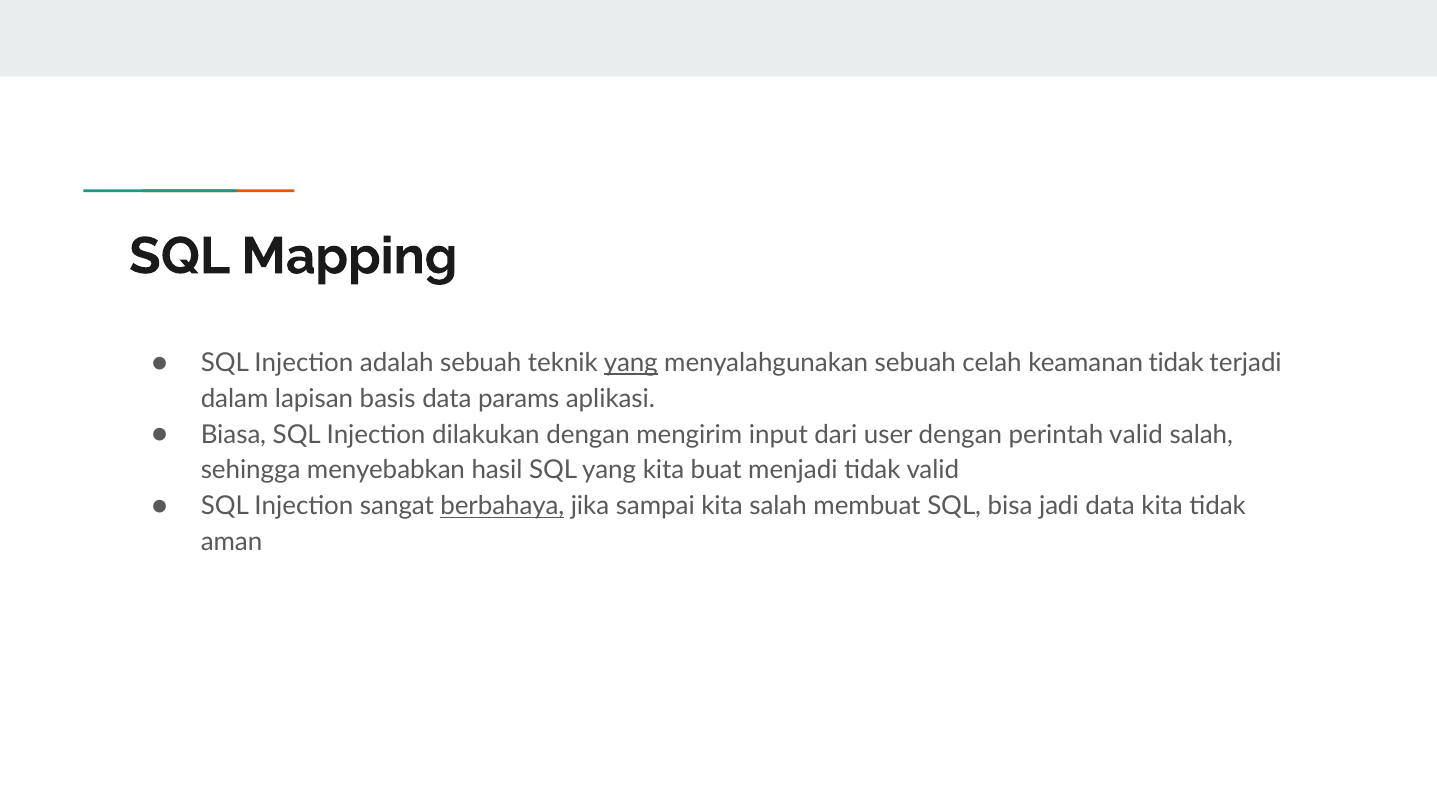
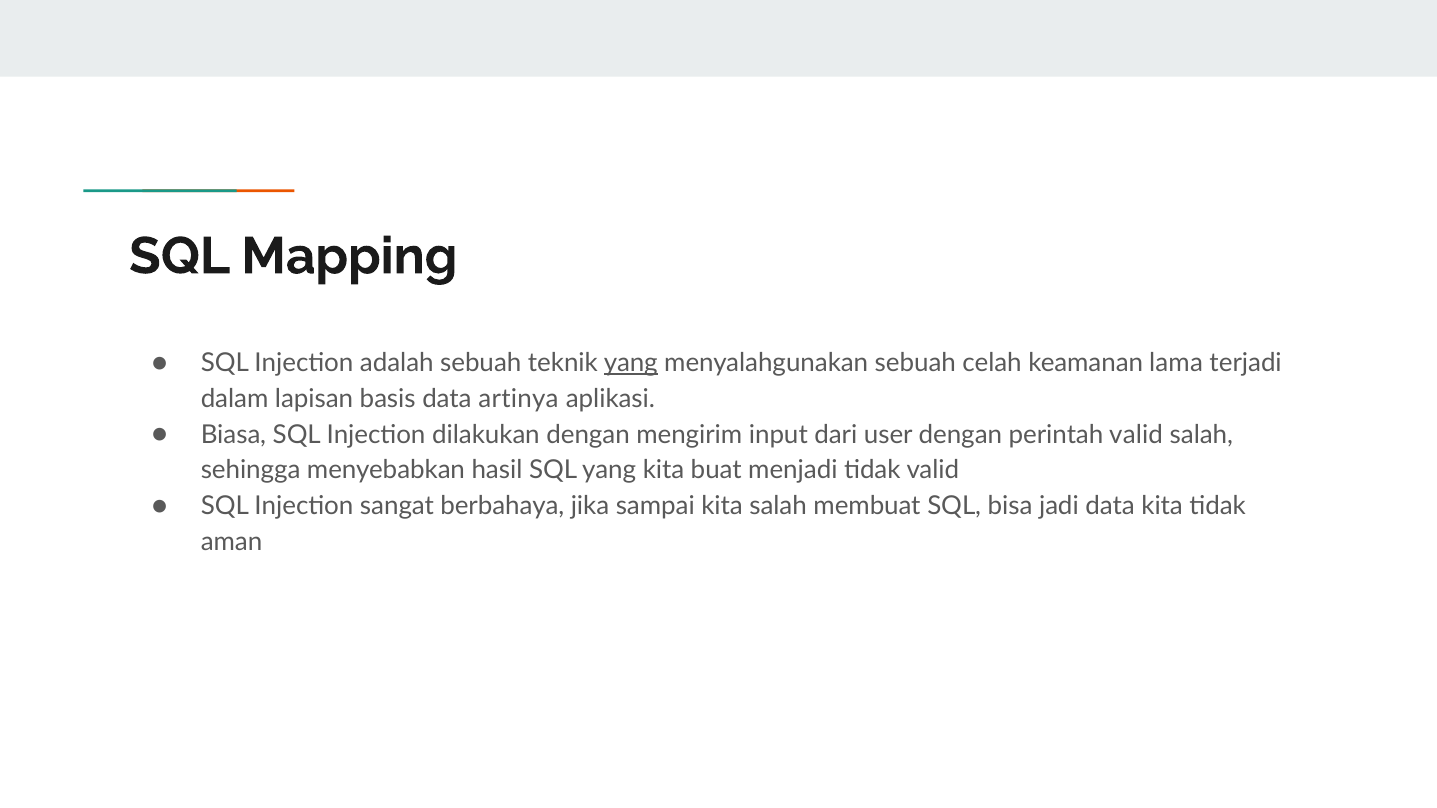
keamanan tidak: tidak -> lama
params: params -> artinya
berbahaya underline: present -> none
